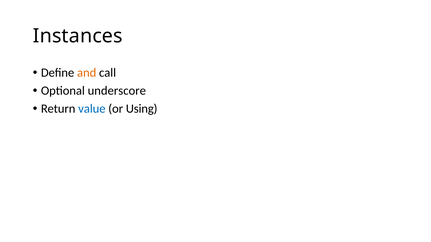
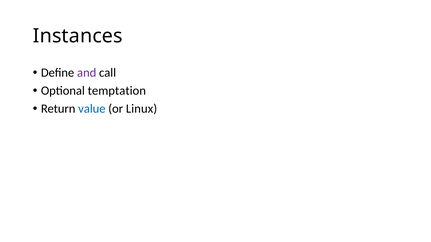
and colour: orange -> purple
underscore: underscore -> temptation
Using: Using -> Linux
